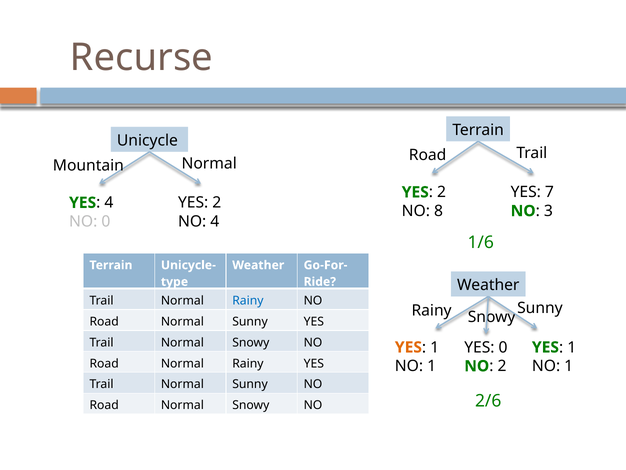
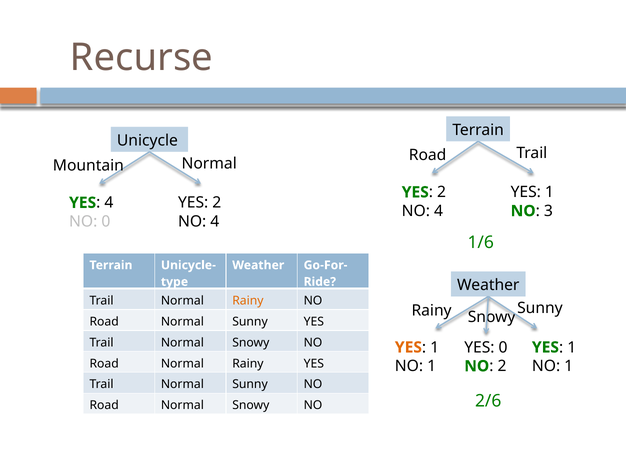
YES 7: 7 -> 1
8 at (439, 211): 8 -> 4
Rainy at (248, 300) colour: blue -> orange
